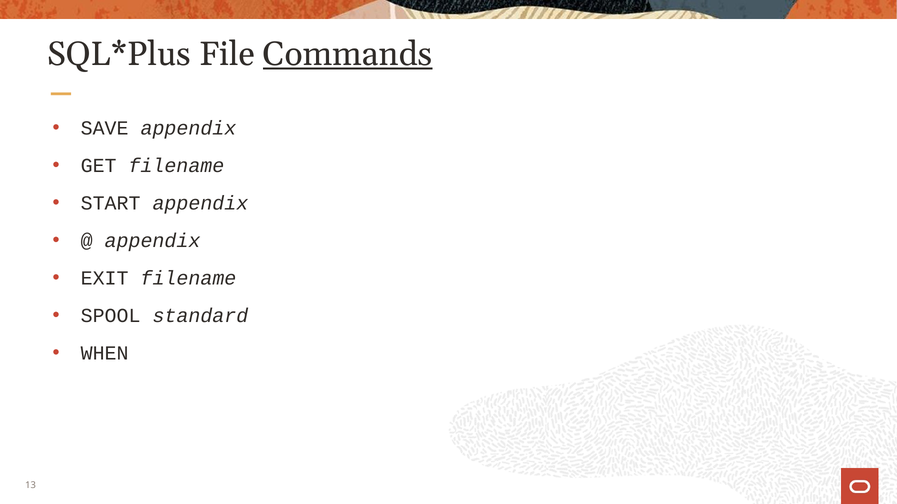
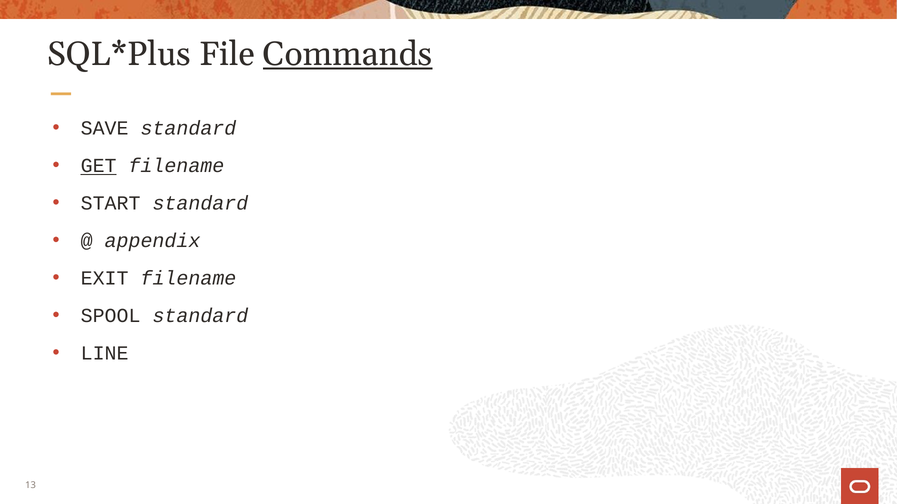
SAVE appendix: appendix -> standard
GET underline: none -> present
START appendix: appendix -> standard
WHEN: WHEN -> LINE
